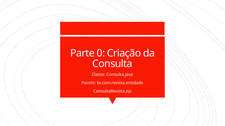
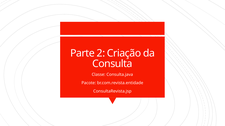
0: 0 -> 2
